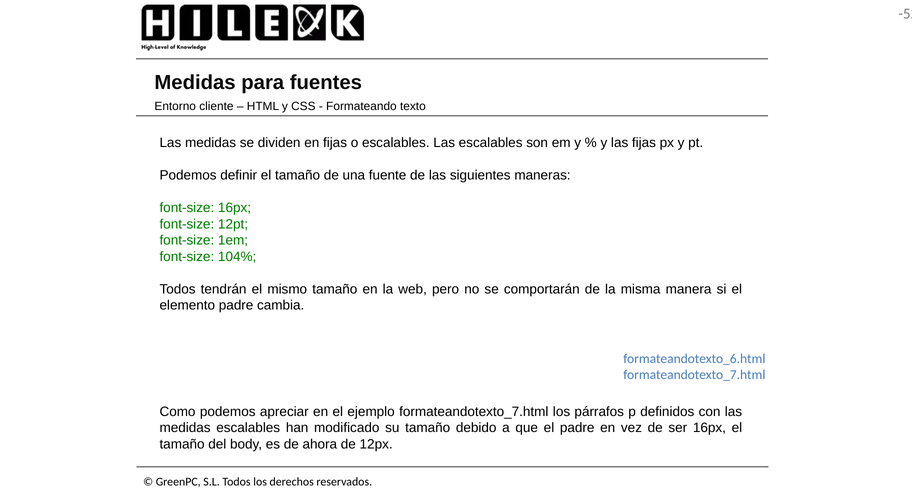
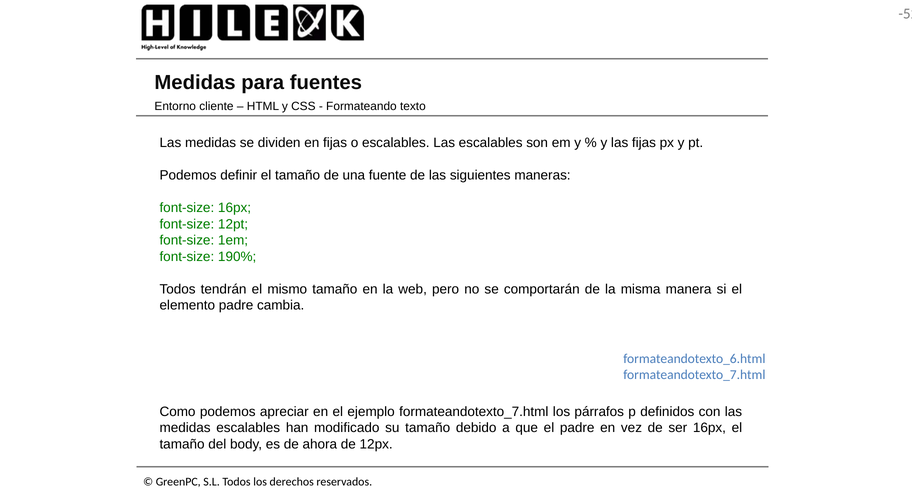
104%: 104% -> 190%
